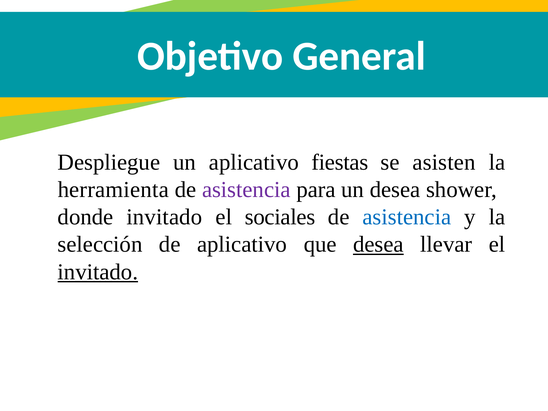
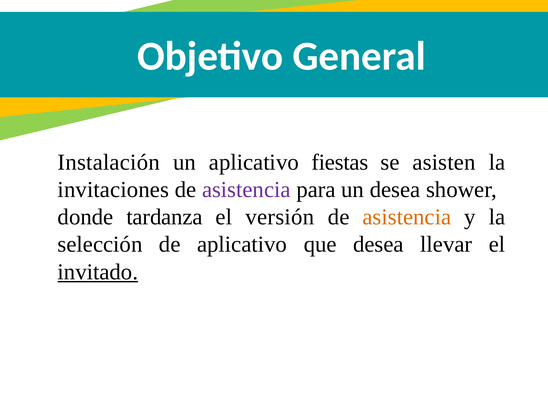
Despliegue: Despliegue -> Instalación
herramienta: herramienta -> invitaciones
donde invitado: invitado -> tardanza
sociales: sociales -> versión
asistencia at (407, 217) colour: blue -> orange
desea at (378, 244) underline: present -> none
